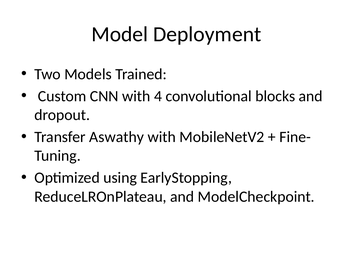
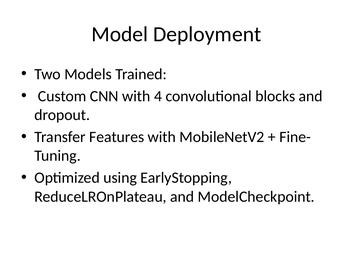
Aswathy: Aswathy -> Features
